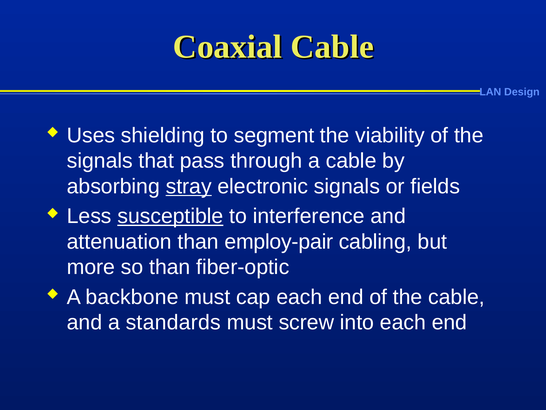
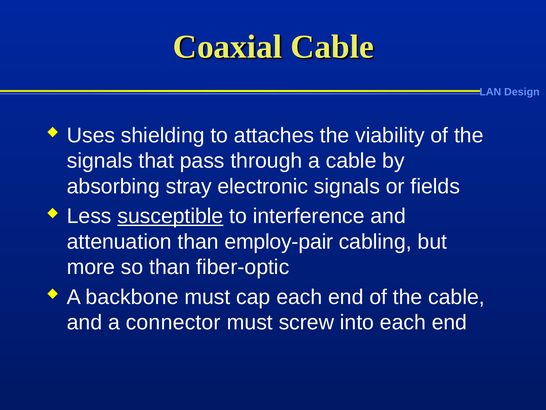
segment: segment -> attaches
stray underline: present -> none
standards: standards -> connector
